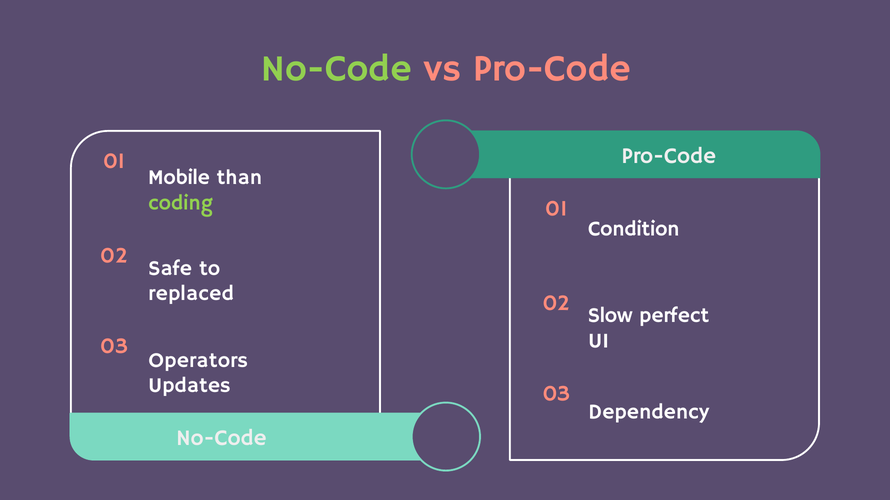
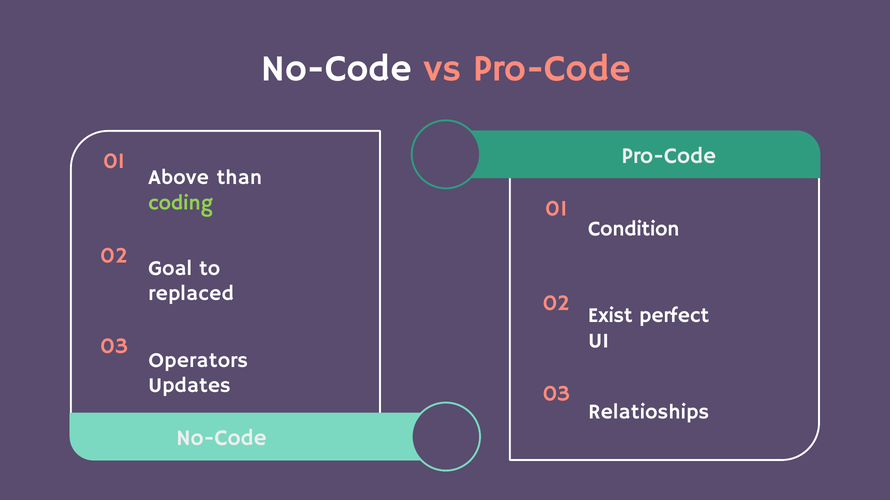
No-Code at (336, 69) colour: light green -> white
Mobile: Mobile -> Above
Safe: Safe -> Goal
Slow: Slow -> Exist
Dependency: Dependency -> Relatioships
